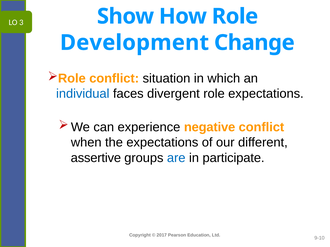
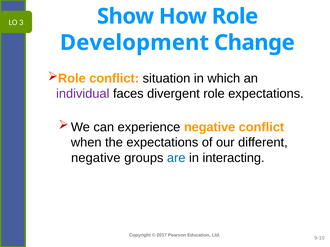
individual colour: blue -> purple
assertive at (96, 158): assertive -> negative
participate: participate -> interacting
